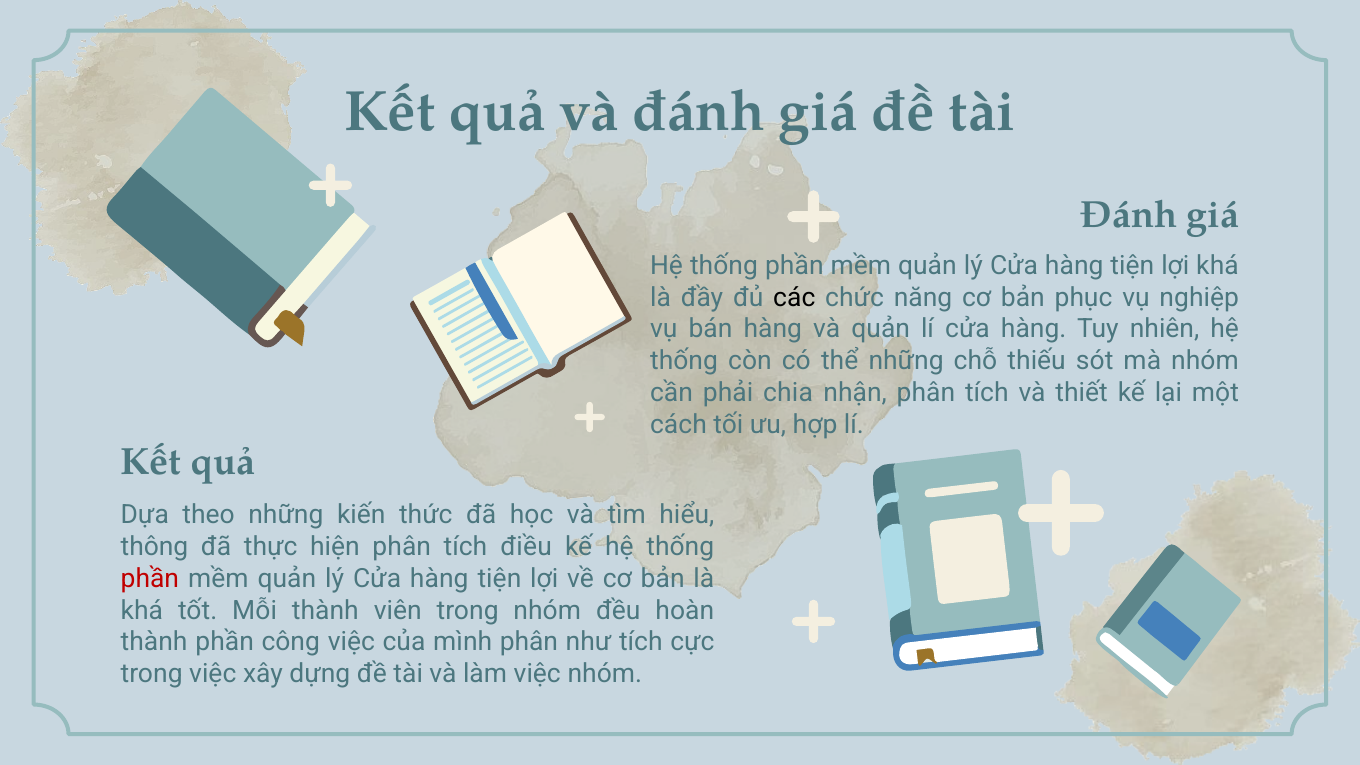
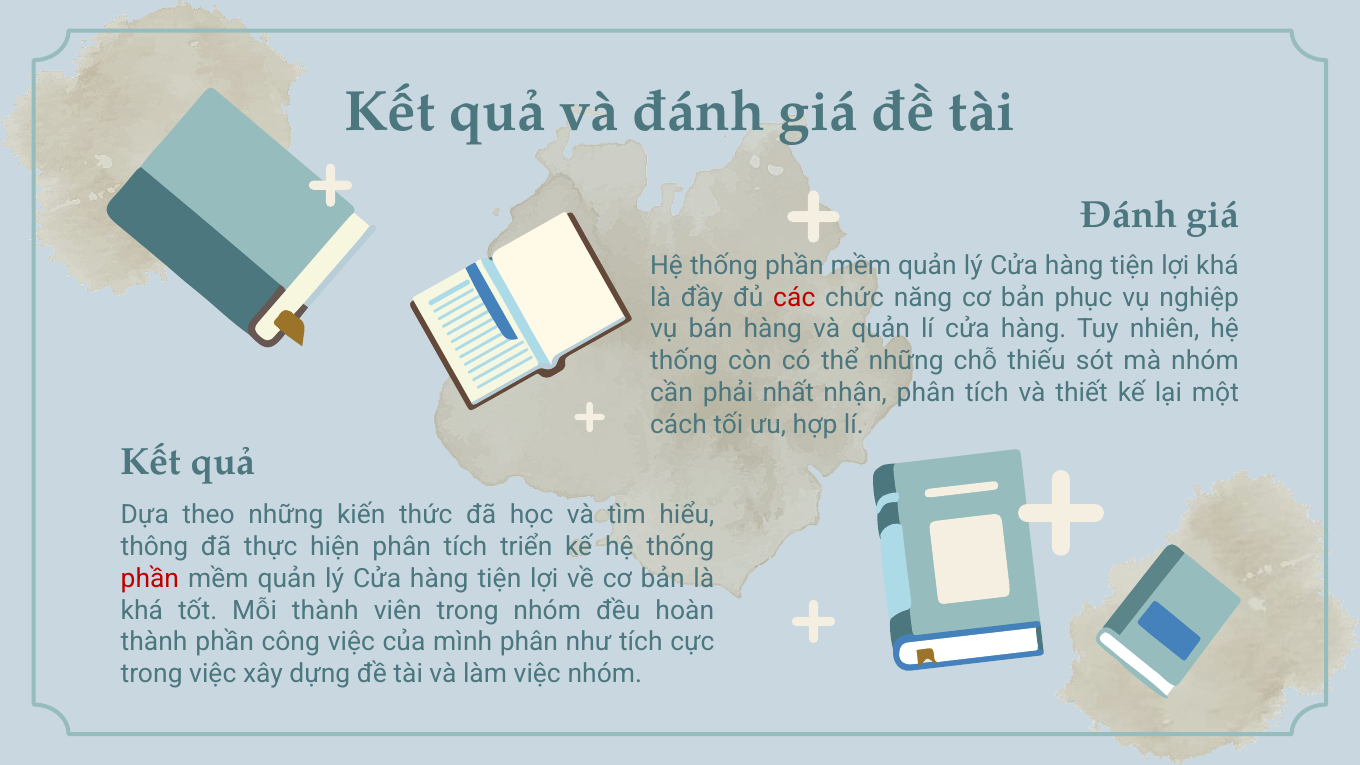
các colour: black -> red
chia: chia -> nhất
điều: điều -> triển
